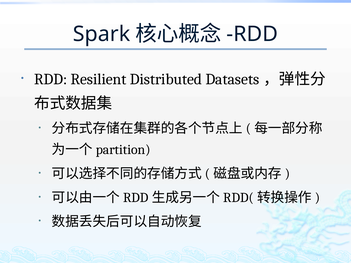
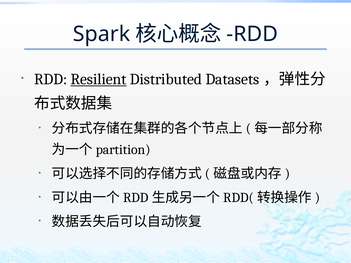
Resilient underline: none -> present
